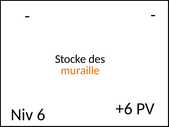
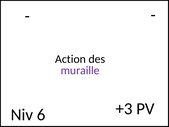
Stocke: Stocke -> Action
muraille colour: orange -> purple
+6: +6 -> +3
